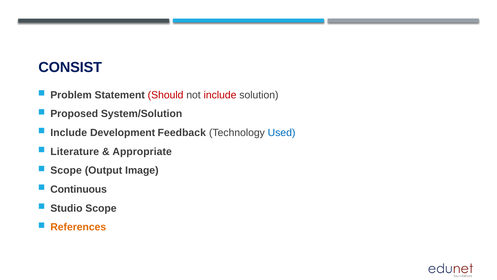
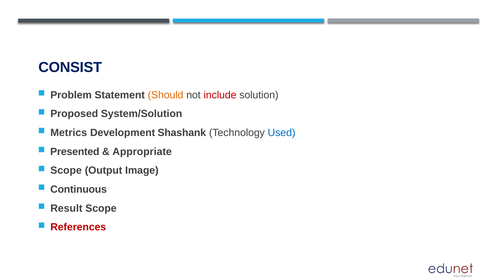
Should colour: red -> orange
Include at (69, 133): Include -> Metrics
Feedback: Feedback -> Shashank
Literature: Literature -> Presented
Studio: Studio -> Result
References colour: orange -> red
